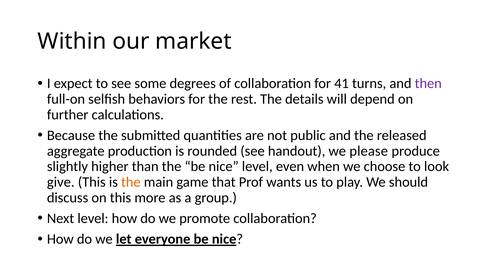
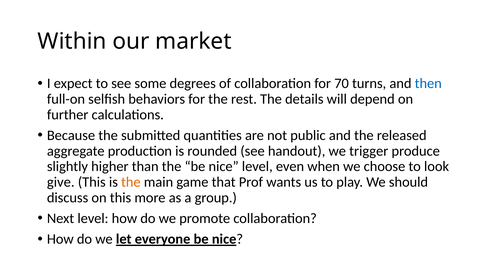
41: 41 -> 70
then colour: purple -> blue
please: please -> trigger
